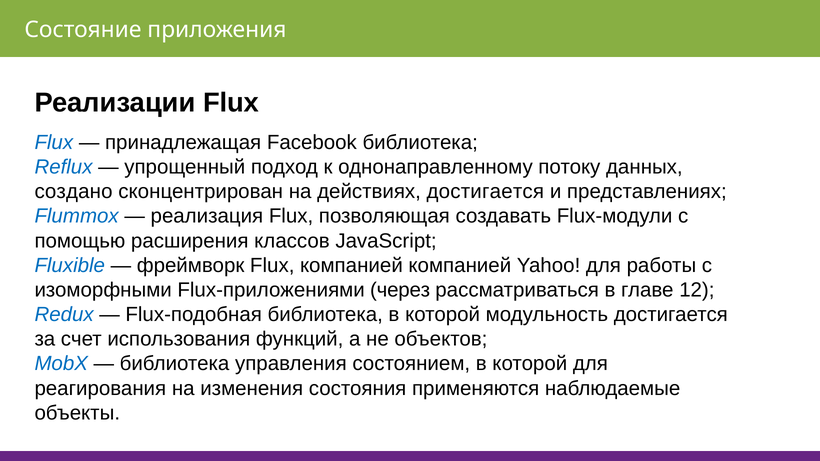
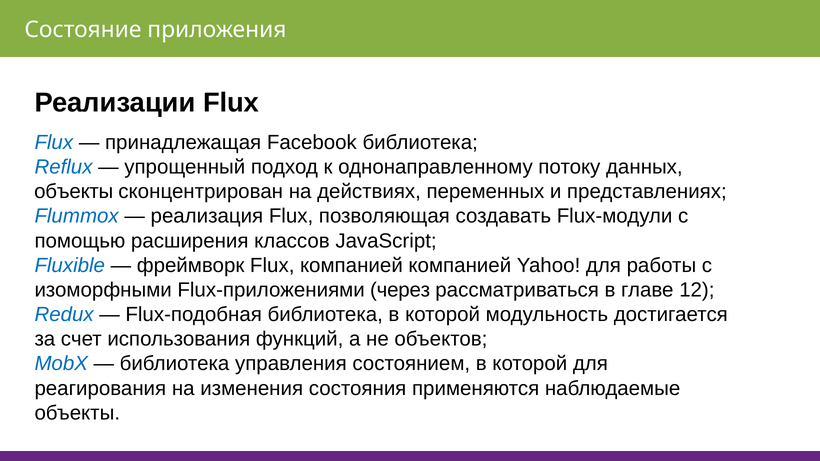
создано at (74, 192): создано -> объекты
действиях достигается: достигается -> переменных
